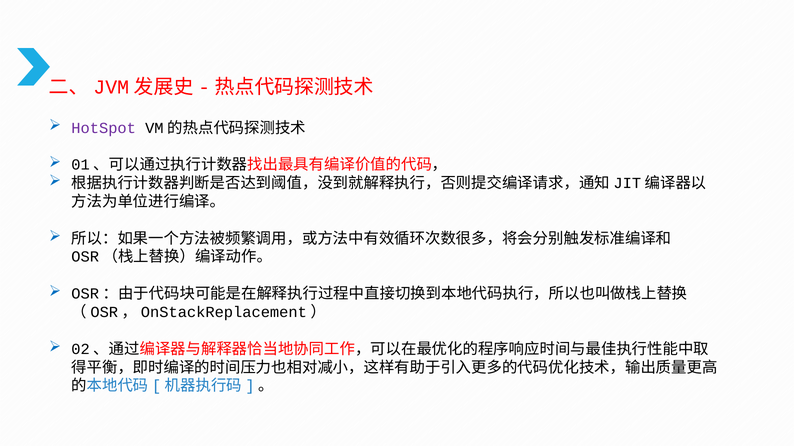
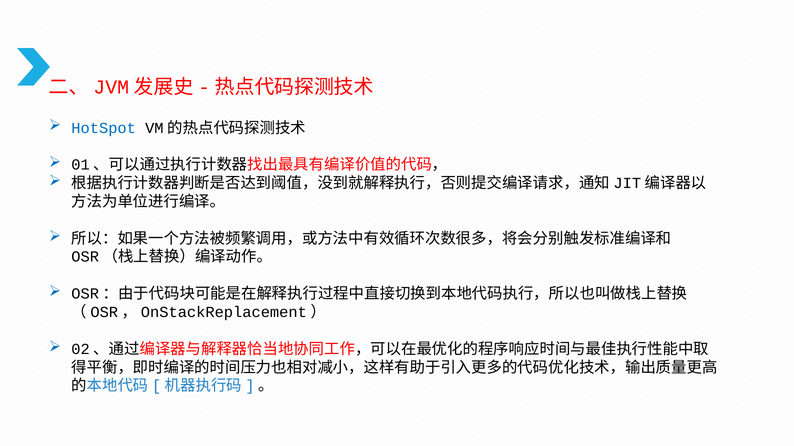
HotSpot colour: purple -> blue
